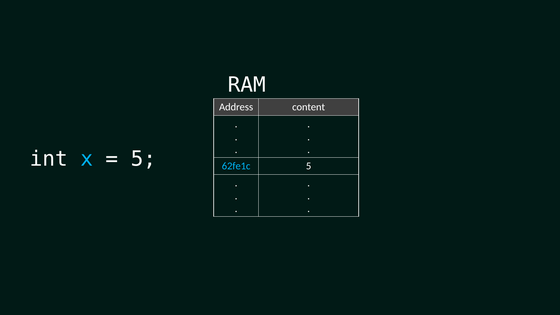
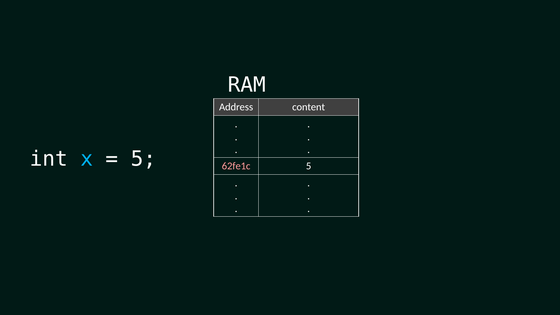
62fe1c colour: light blue -> pink
